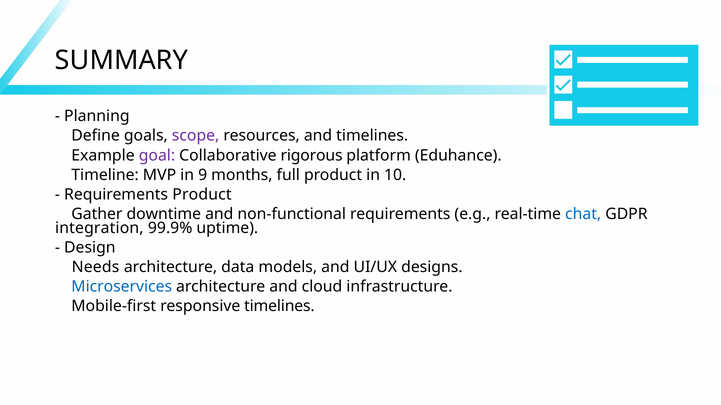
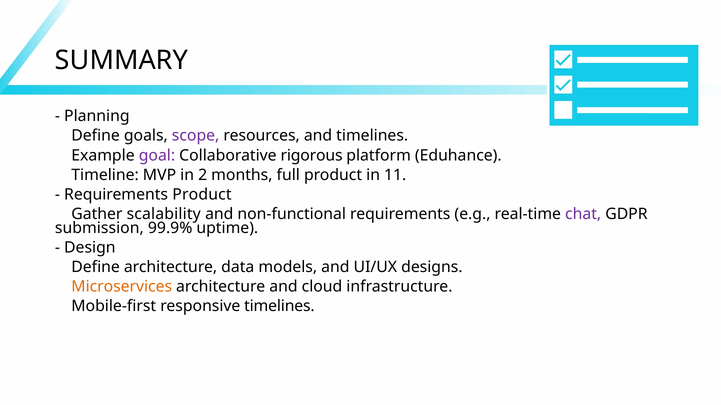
9: 9 -> 2
10: 10 -> 11
downtime: downtime -> scalability
chat colour: blue -> purple
integration: integration -> submission
Needs at (96, 267): Needs -> Define
Microservices colour: blue -> orange
